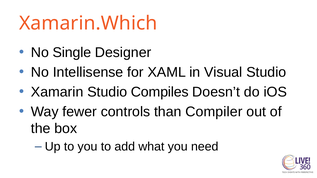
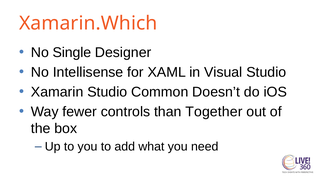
Compiles: Compiles -> Common
Compiler: Compiler -> Together
